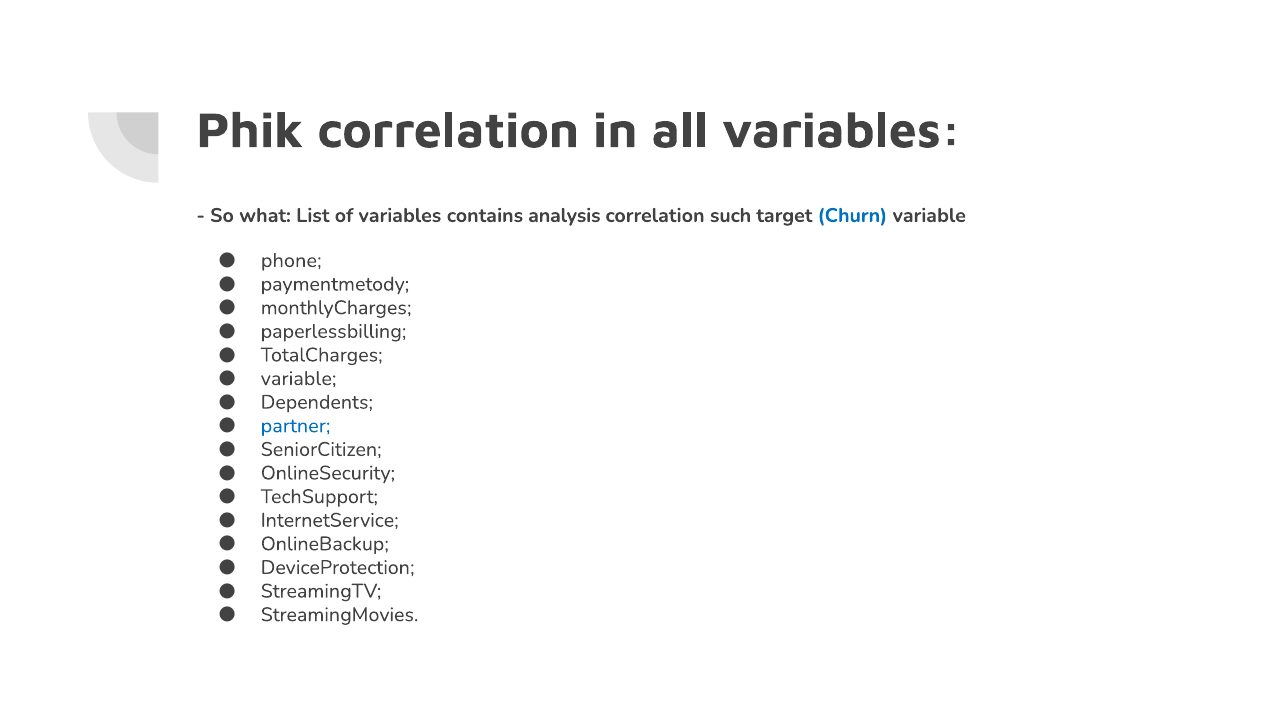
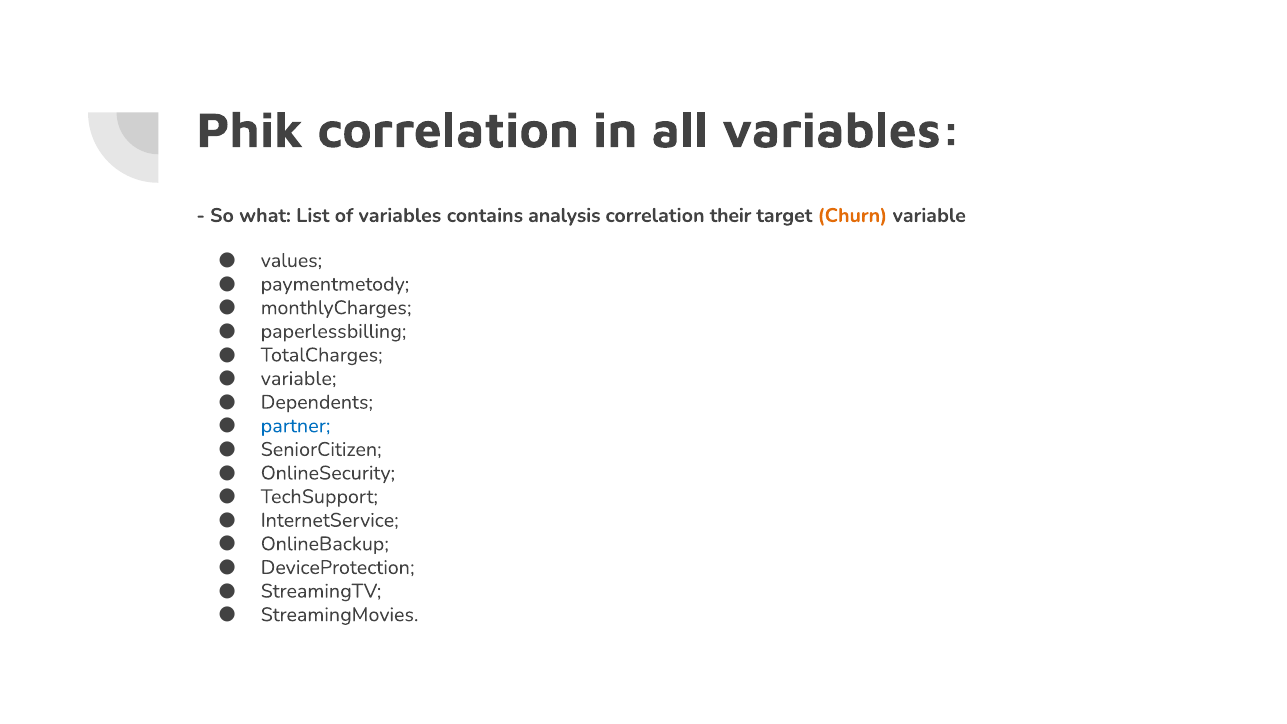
such: such -> their
Churn colour: blue -> orange
phone: phone -> values
